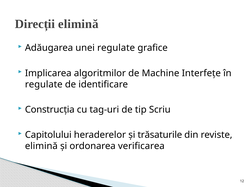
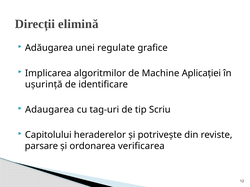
Interfețe: Interfețe -> Aplicației
regulate at (44, 85): regulate -> ușurință
Construcția: Construcția -> Adaugarea
trăsaturile: trăsaturile -> potrivește
elimină at (41, 146): elimină -> parsare
